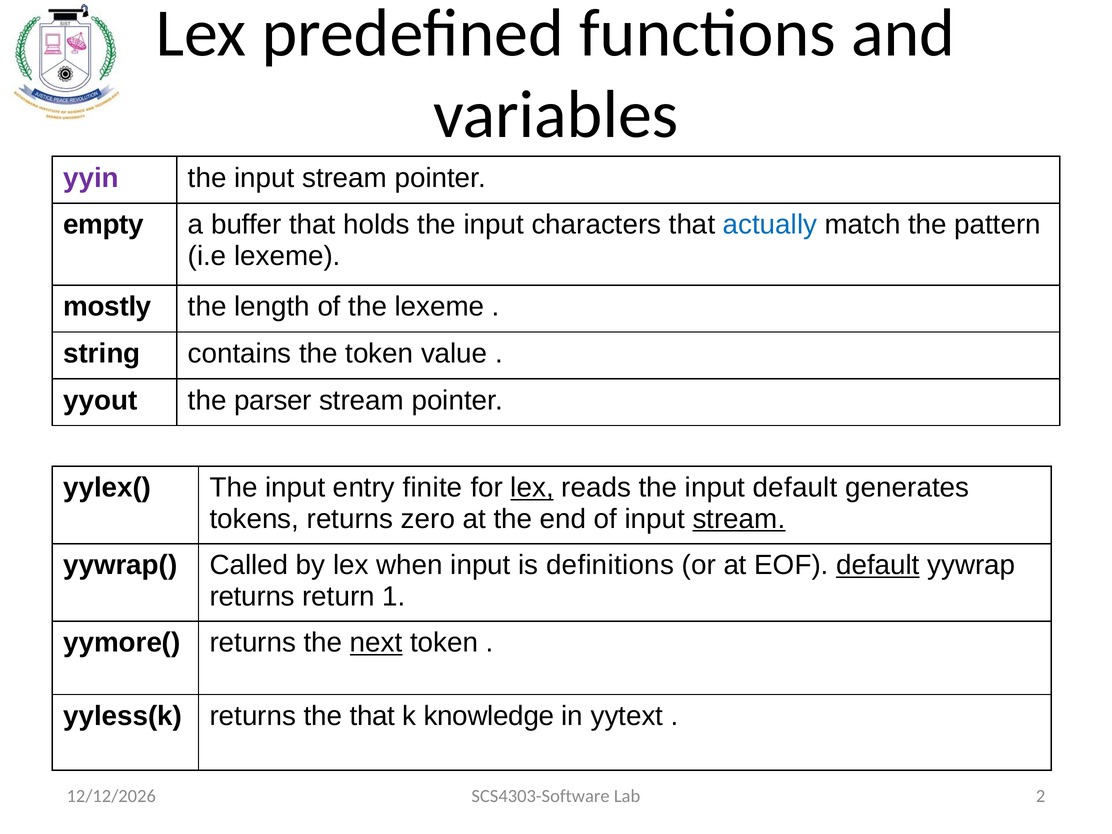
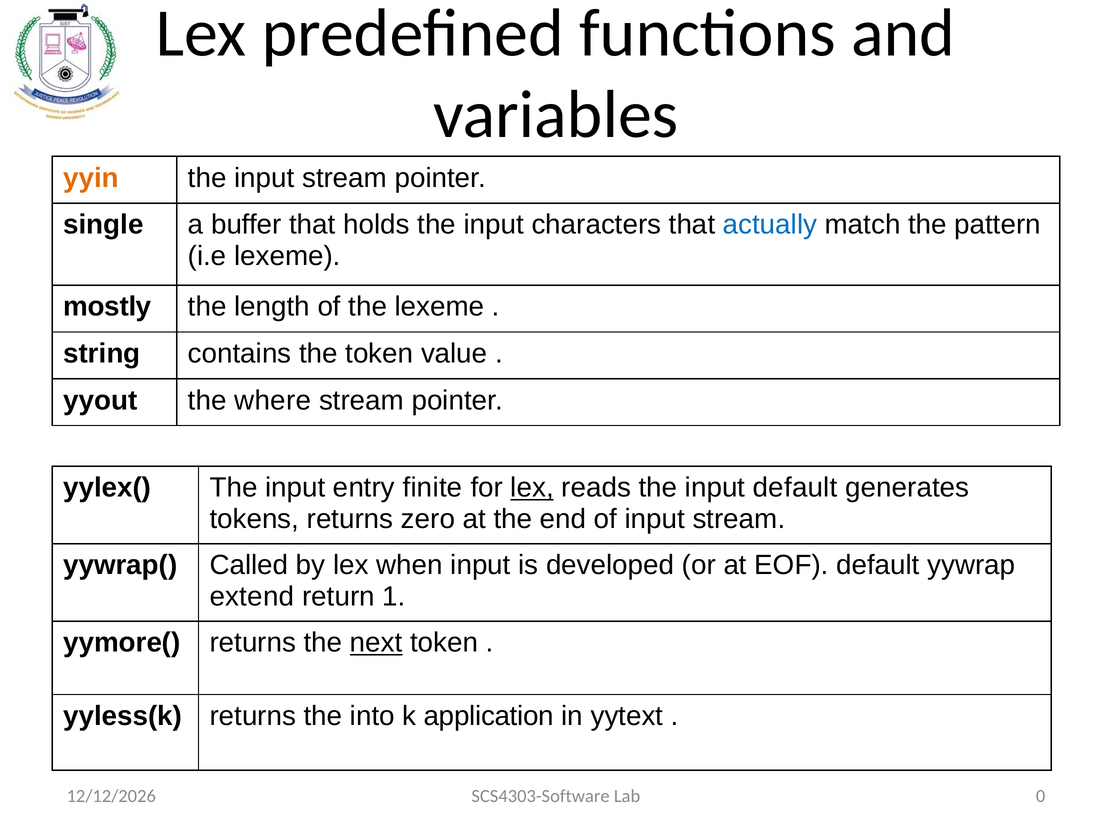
yyin colour: purple -> orange
empty: empty -> single
parser: parser -> where
stream at (739, 519) underline: present -> none
definitions: definitions -> developed
default at (878, 565) underline: present -> none
returns at (252, 596): returns -> extend
the that: that -> into
knowledge: knowledge -> application
2: 2 -> 0
